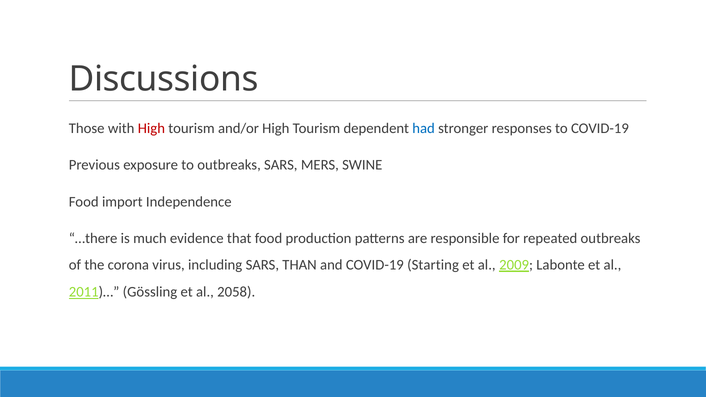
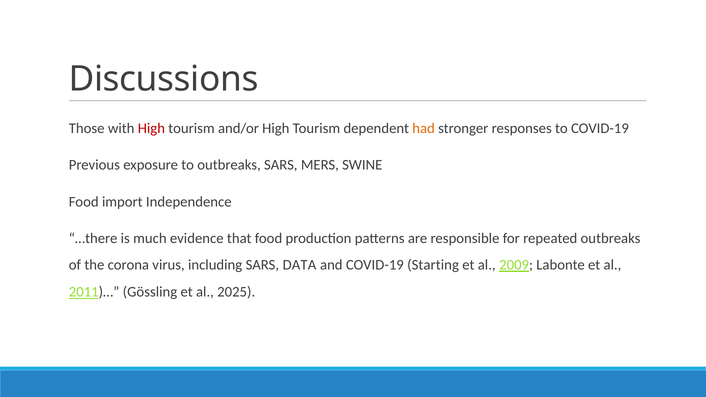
had colour: blue -> orange
THAN: THAN -> DATA
2058: 2058 -> 2025
